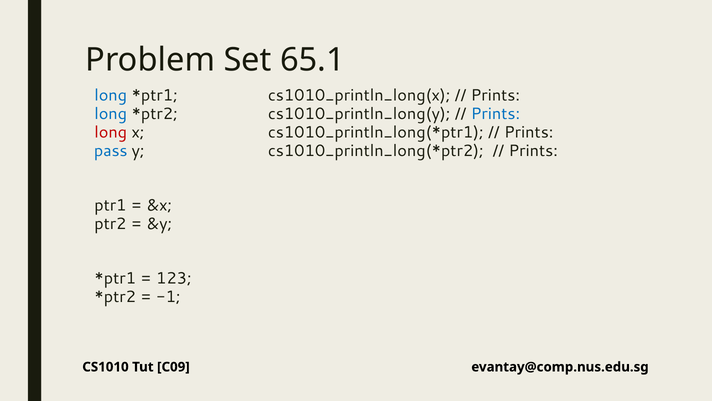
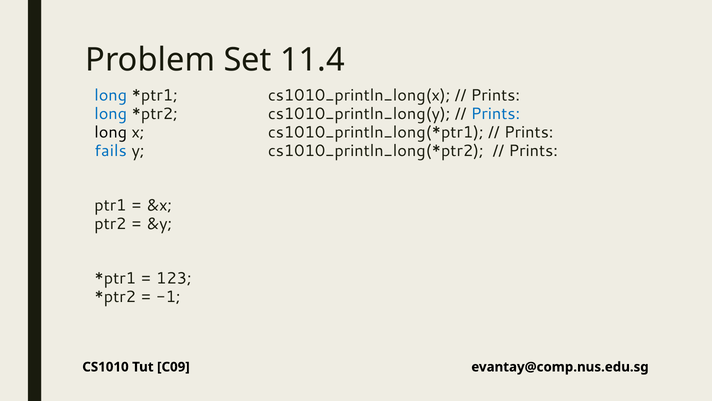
65.1: 65.1 -> 11.4
long at (111, 132) colour: red -> black
pass: pass -> fails
